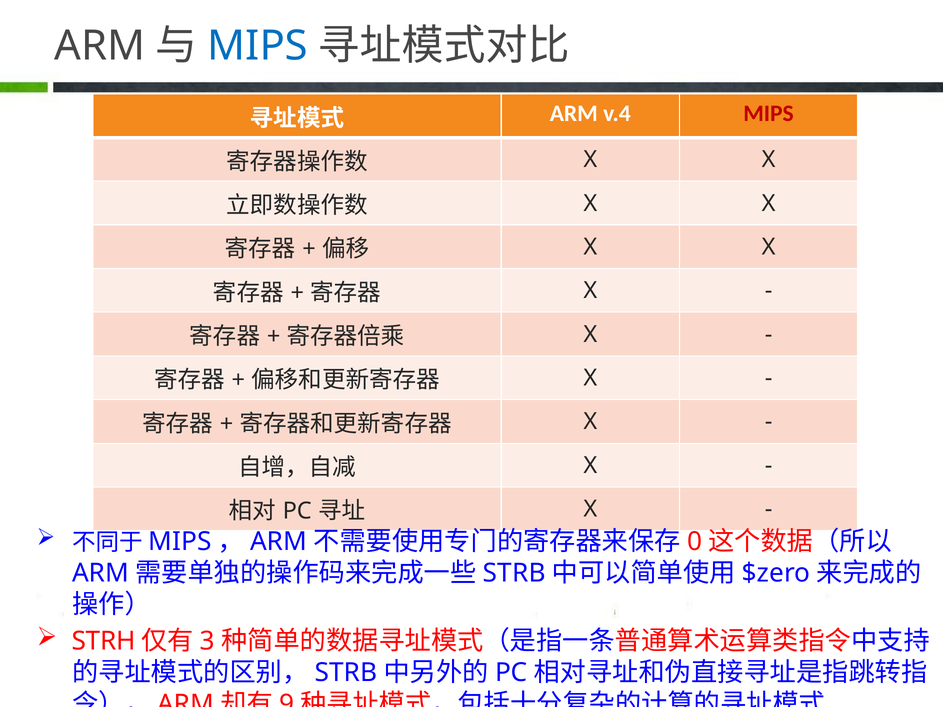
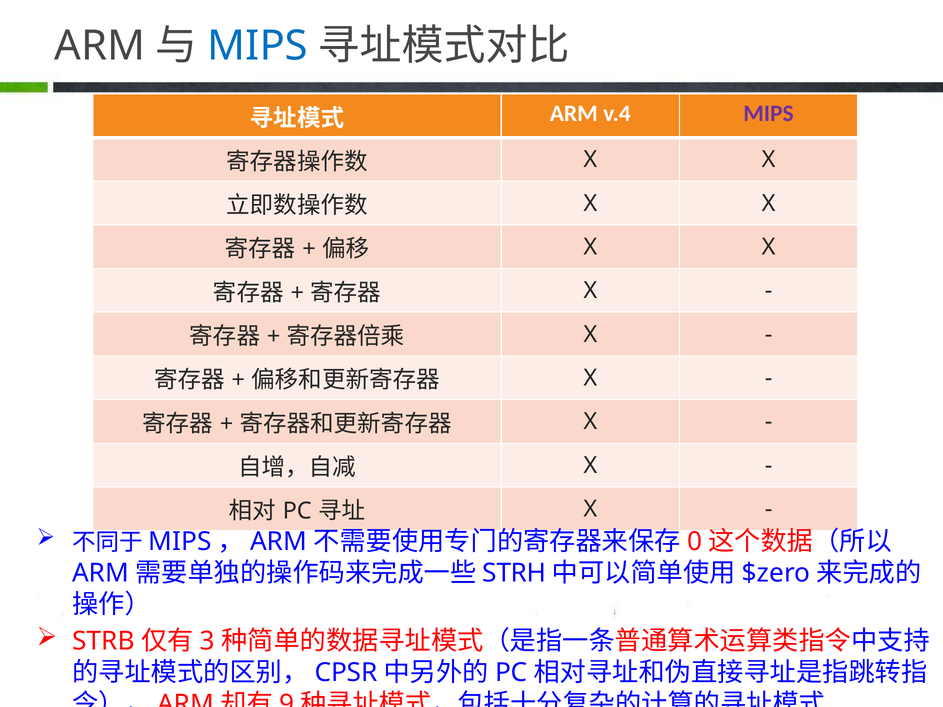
MIPS at (769, 113) colour: red -> purple
STRB at (514, 573): STRB -> STRH
STRH: STRH -> STRB
STRB at (346, 673): STRB -> CPSR
